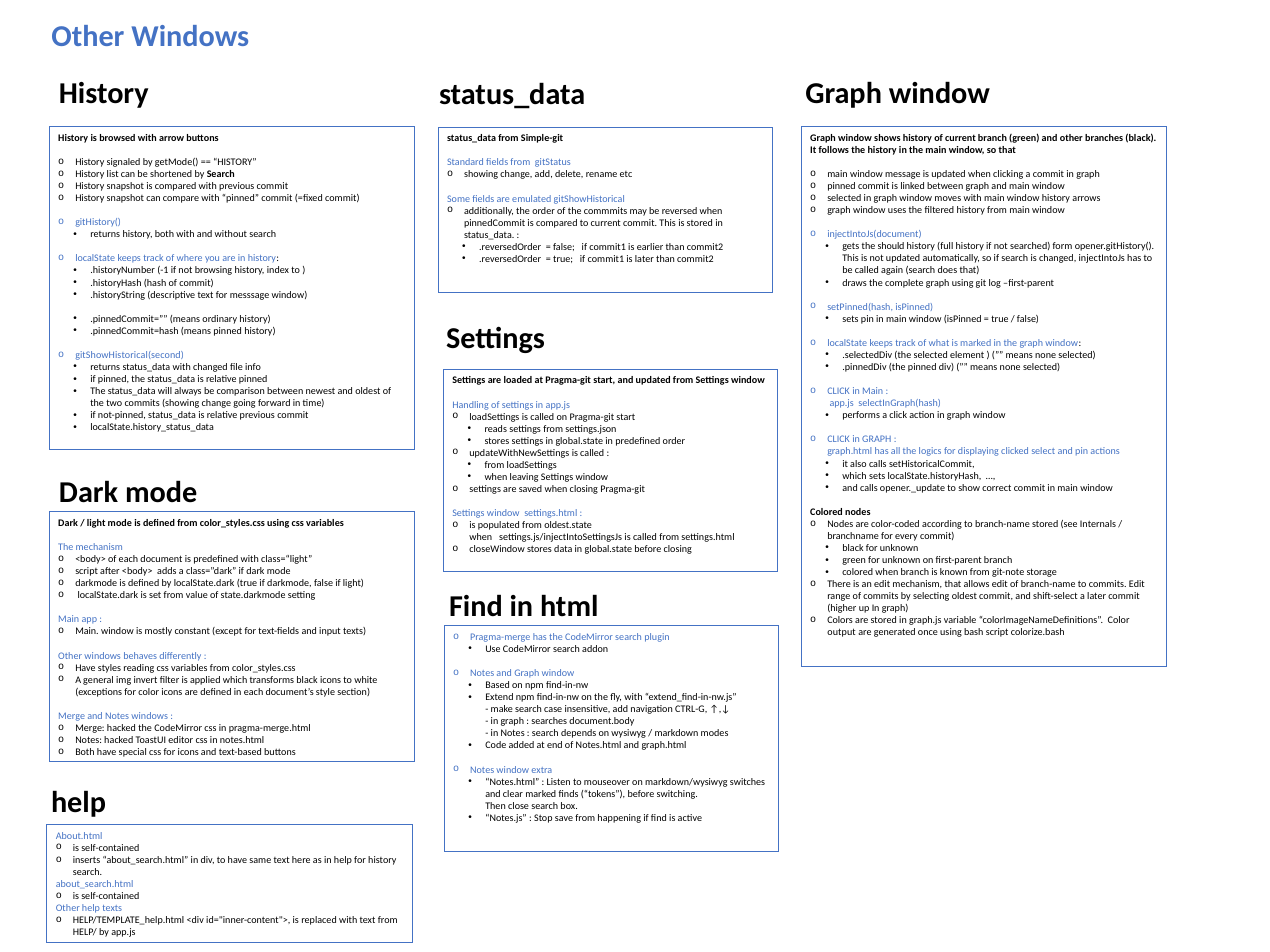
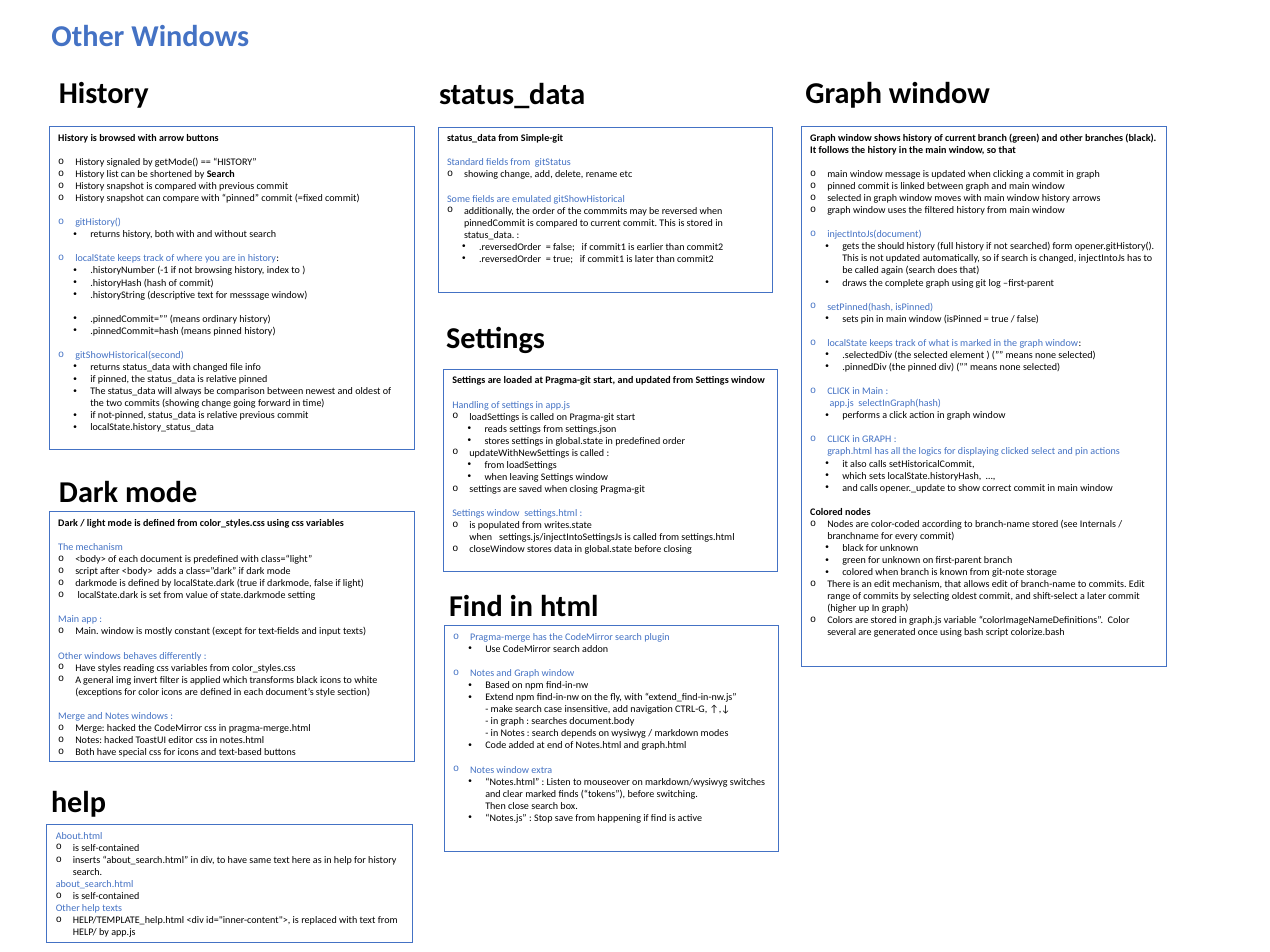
oldest.state: oldest.state -> writes.state
output: output -> several
